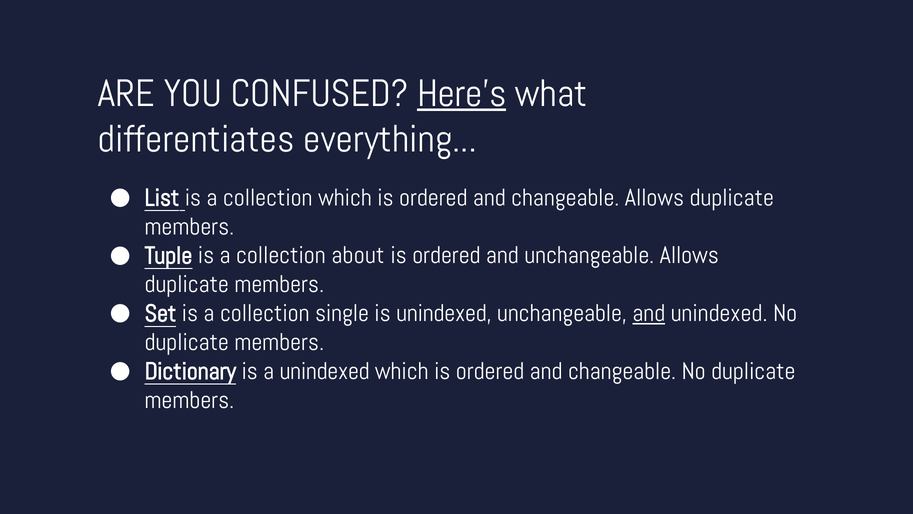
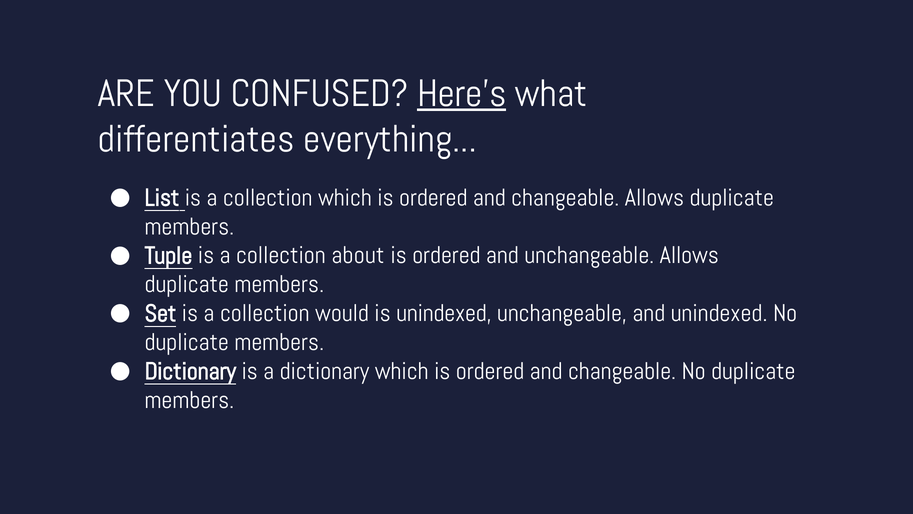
single: single -> would
and at (649, 313) underline: present -> none
a unindexed: unindexed -> dictionary
